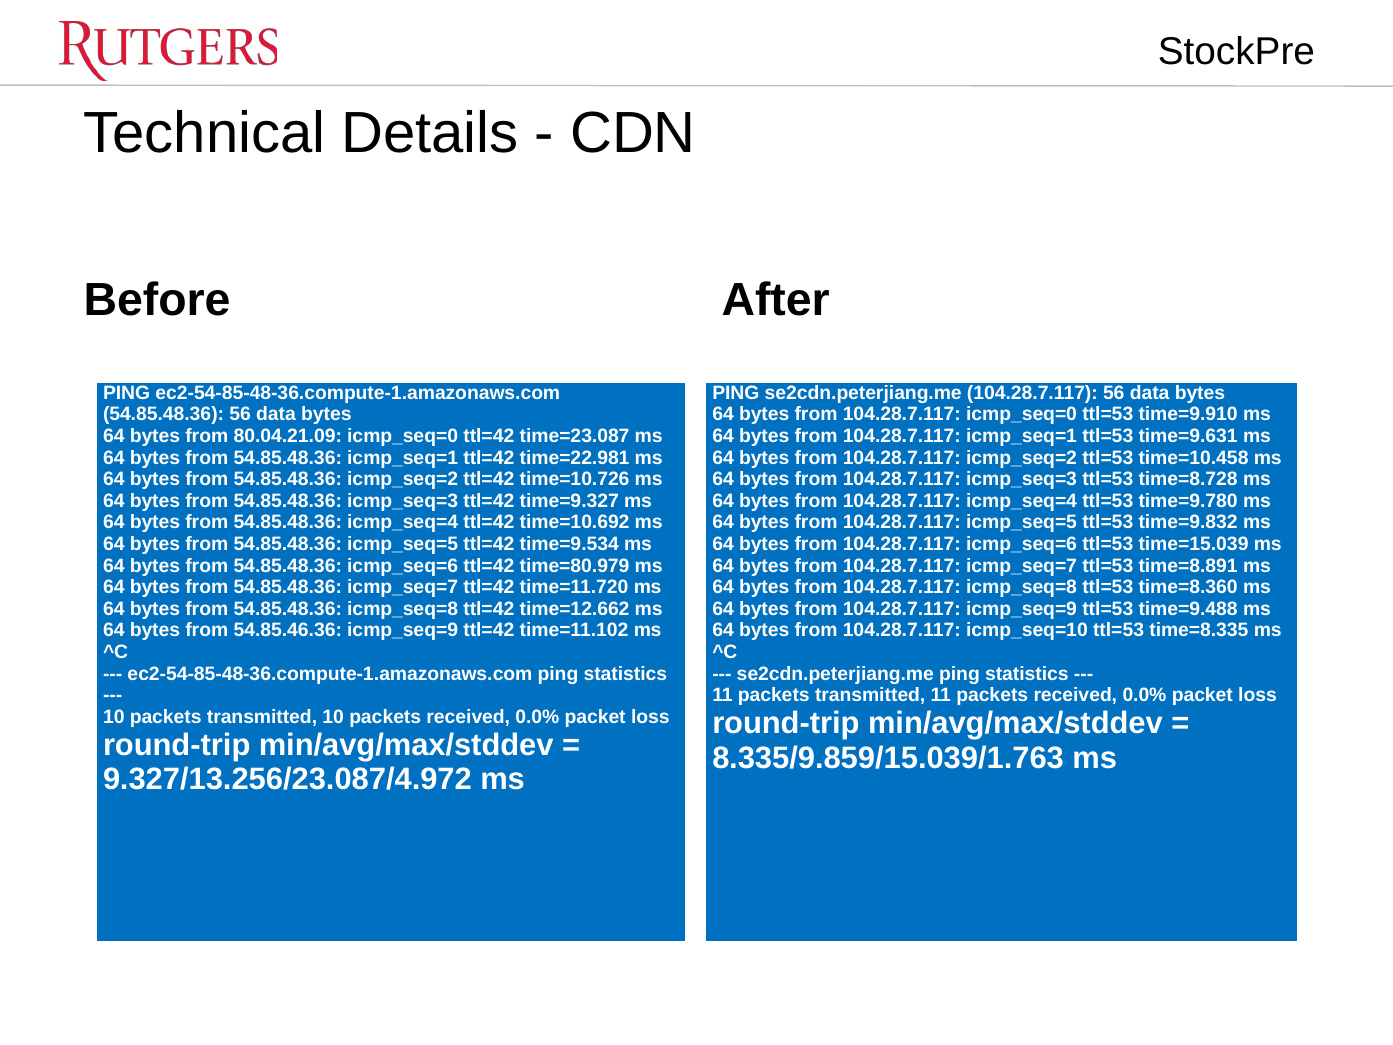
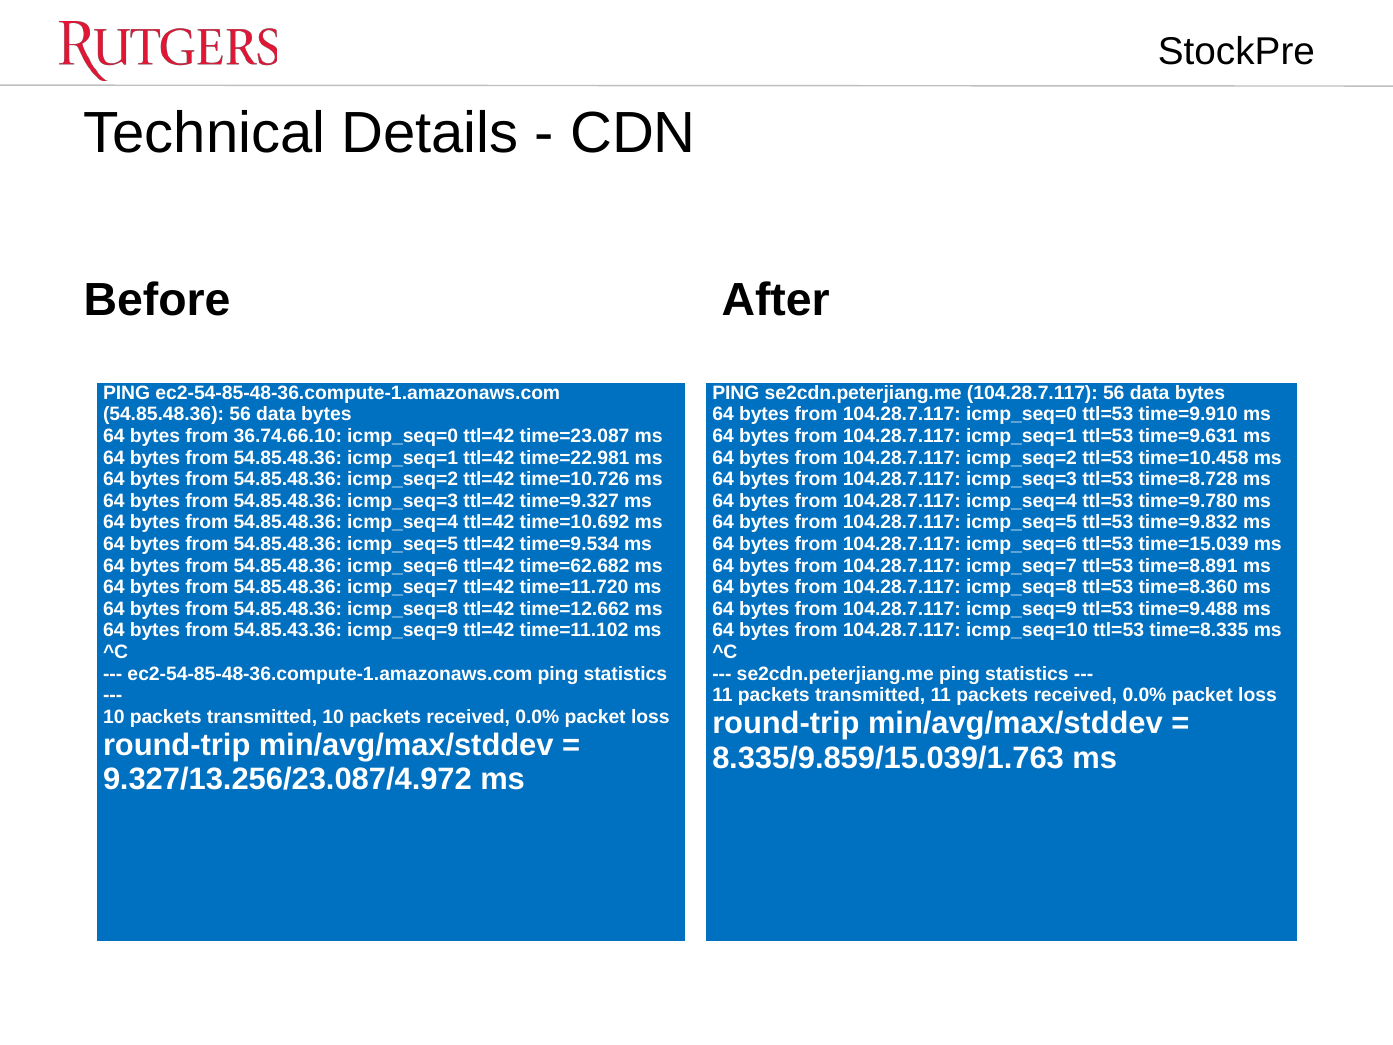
80.04.21.09: 80.04.21.09 -> 36.74.66.10
time=80.979: time=80.979 -> time=62.682
54.85.46.36: 54.85.46.36 -> 54.85.43.36
